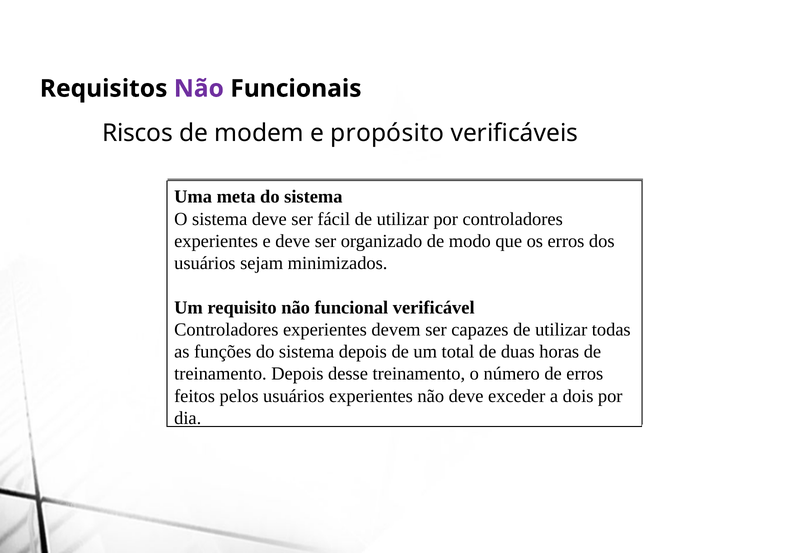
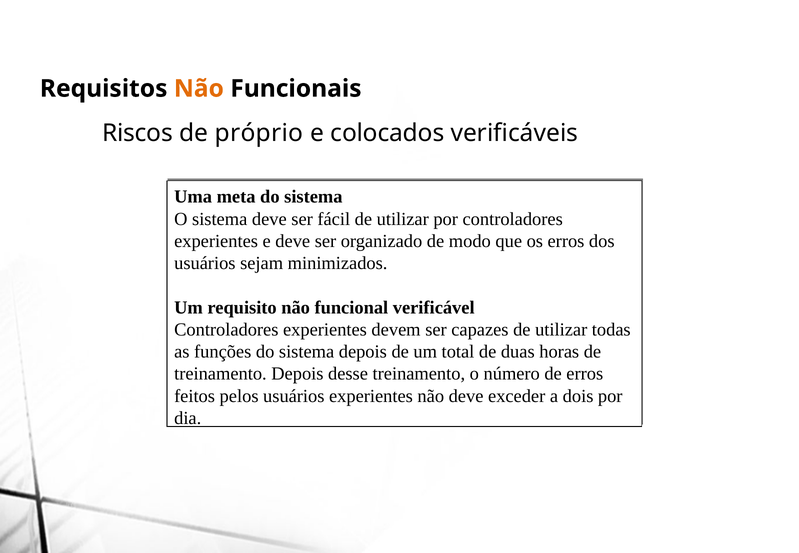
Não at (199, 89) colour: purple -> orange
modem: modem -> próprio
propósito: propósito -> colocados
